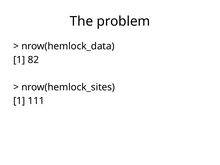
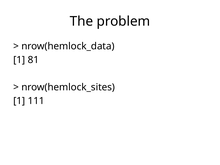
82: 82 -> 81
